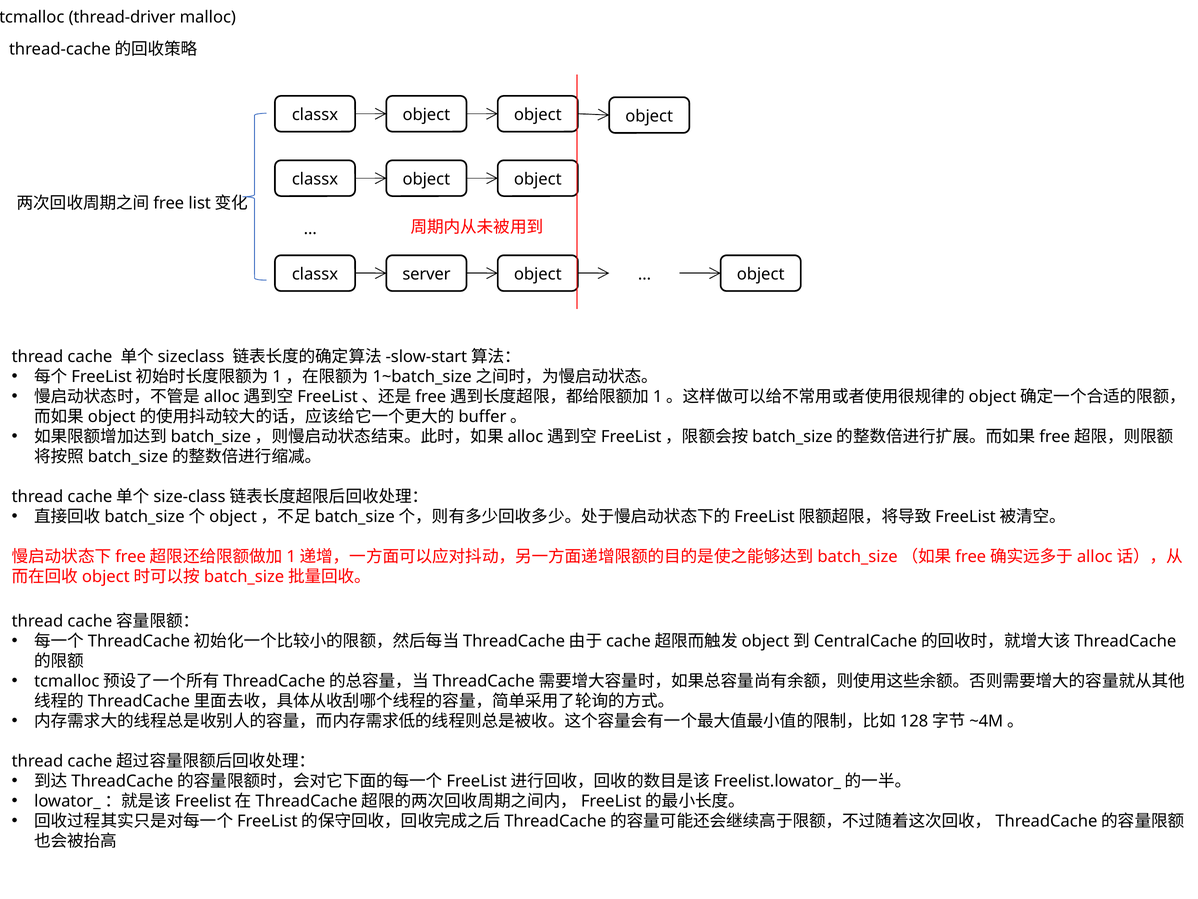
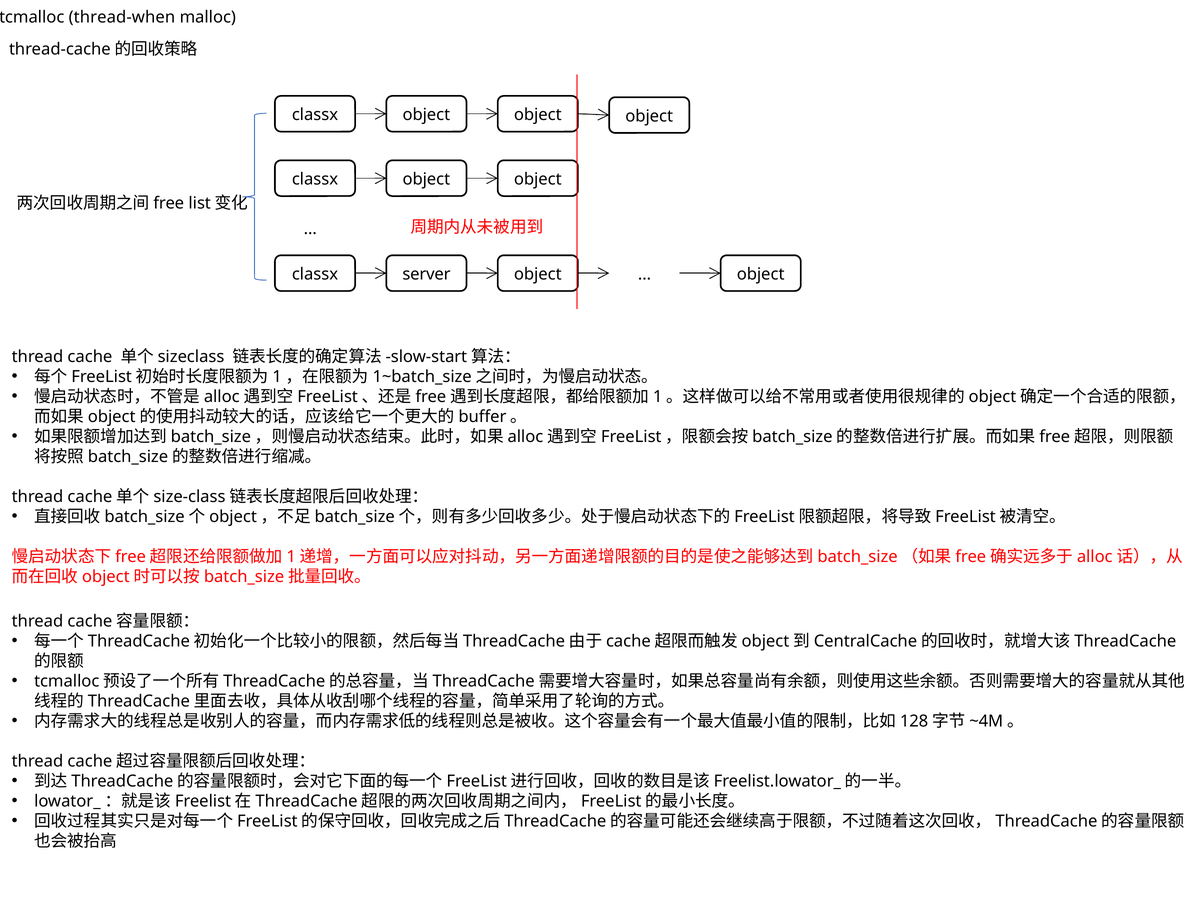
thread-driver: thread-driver -> thread-when
